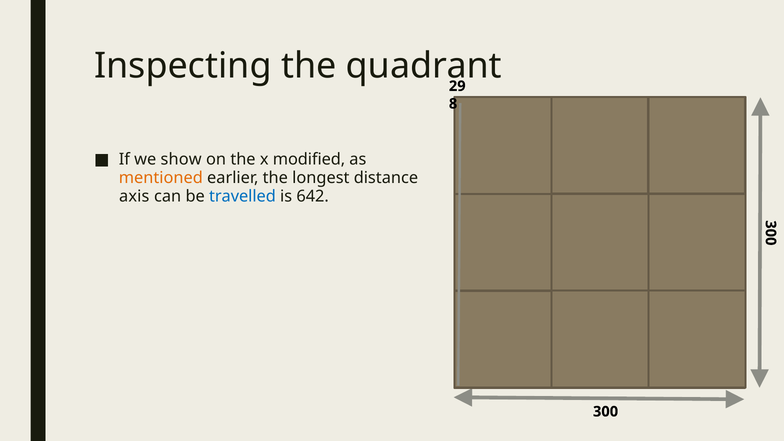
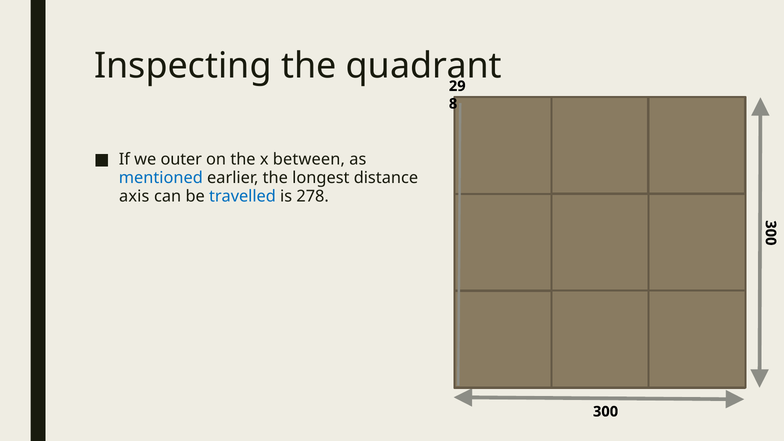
show: show -> outer
modified: modified -> between
mentioned colour: orange -> blue
642: 642 -> 278
